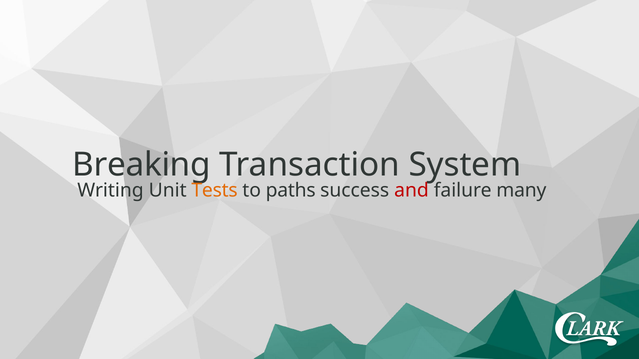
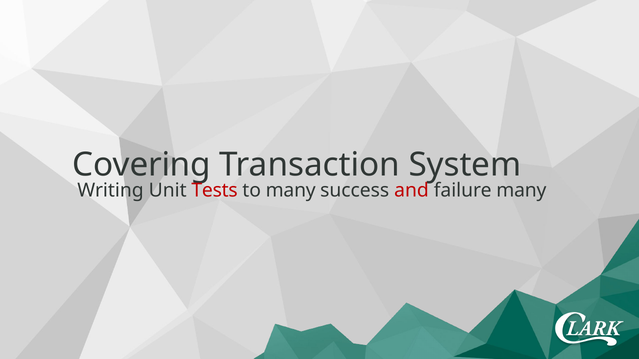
Breaking: Breaking -> Covering
Tests colour: orange -> red
to paths: paths -> many
